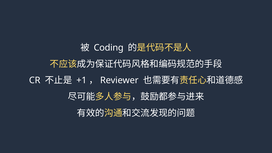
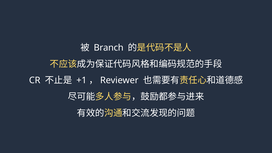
Coding: Coding -> Branch
